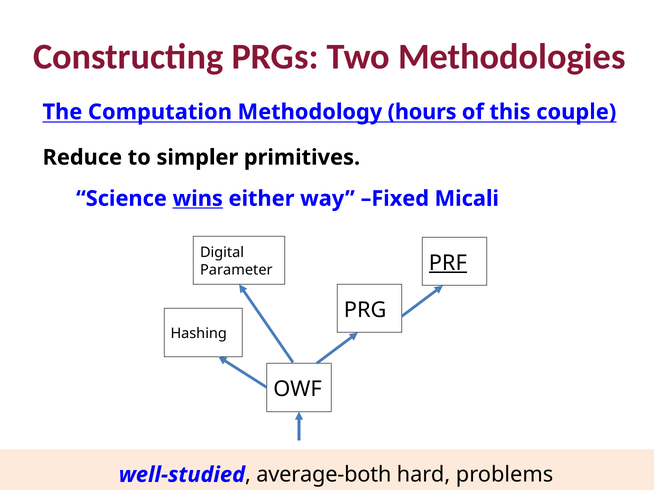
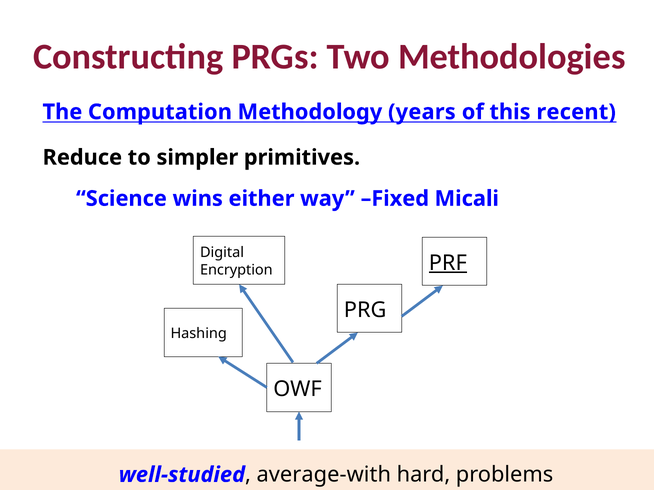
hours: hours -> years
couple: couple -> recent
wins underline: present -> none
Parameter: Parameter -> Encryption
average-both: average-both -> average-with
